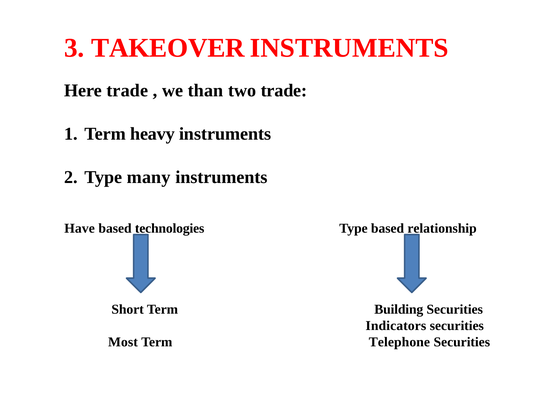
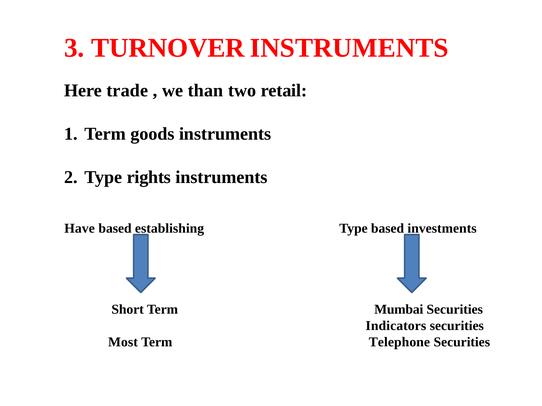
TAKEOVER: TAKEOVER -> TURNOVER
two trade: trade -> retail
heavy: heavy -> goods
many: many -> rights
technologies: technologies -> establishing
relationship: relationship -> investments
Building: Building -> Mumbai
